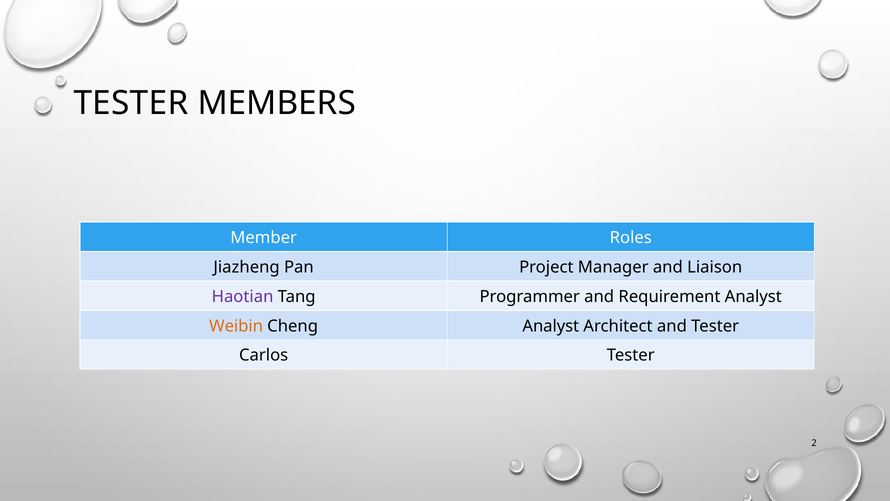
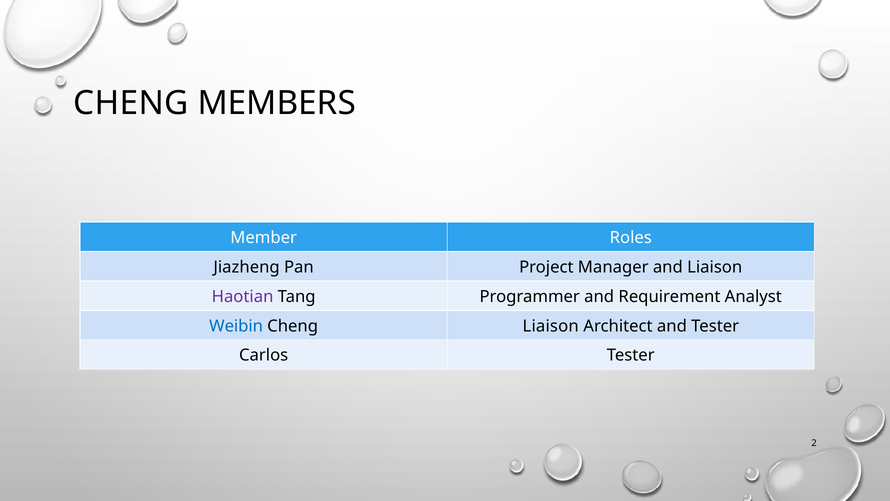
TESTER at (131, 103): TESTER -> CHENG
Weibin colour: orange -> blue
Cheng Analyst: Analyst -> Liaison
